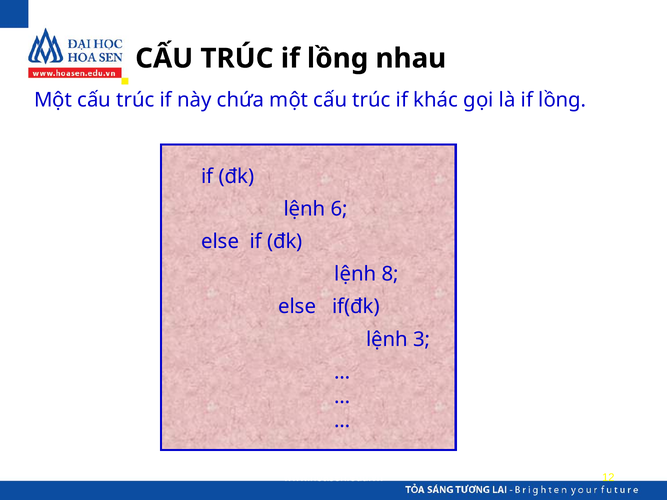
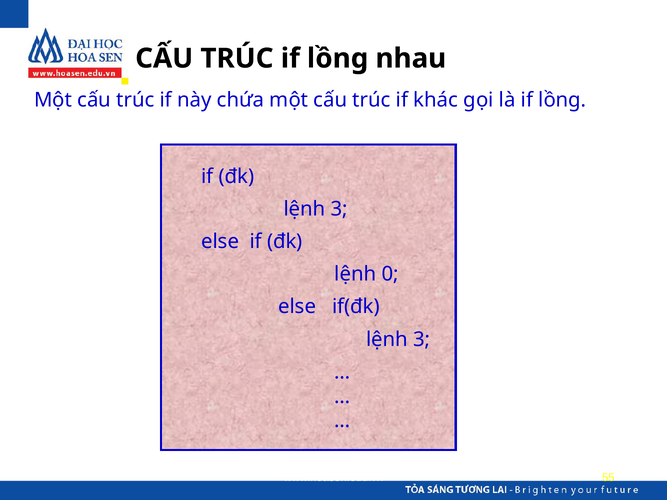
6 at (339, 209): 6 -> 3
8: 8 -> 0
12: 12 -> 55
